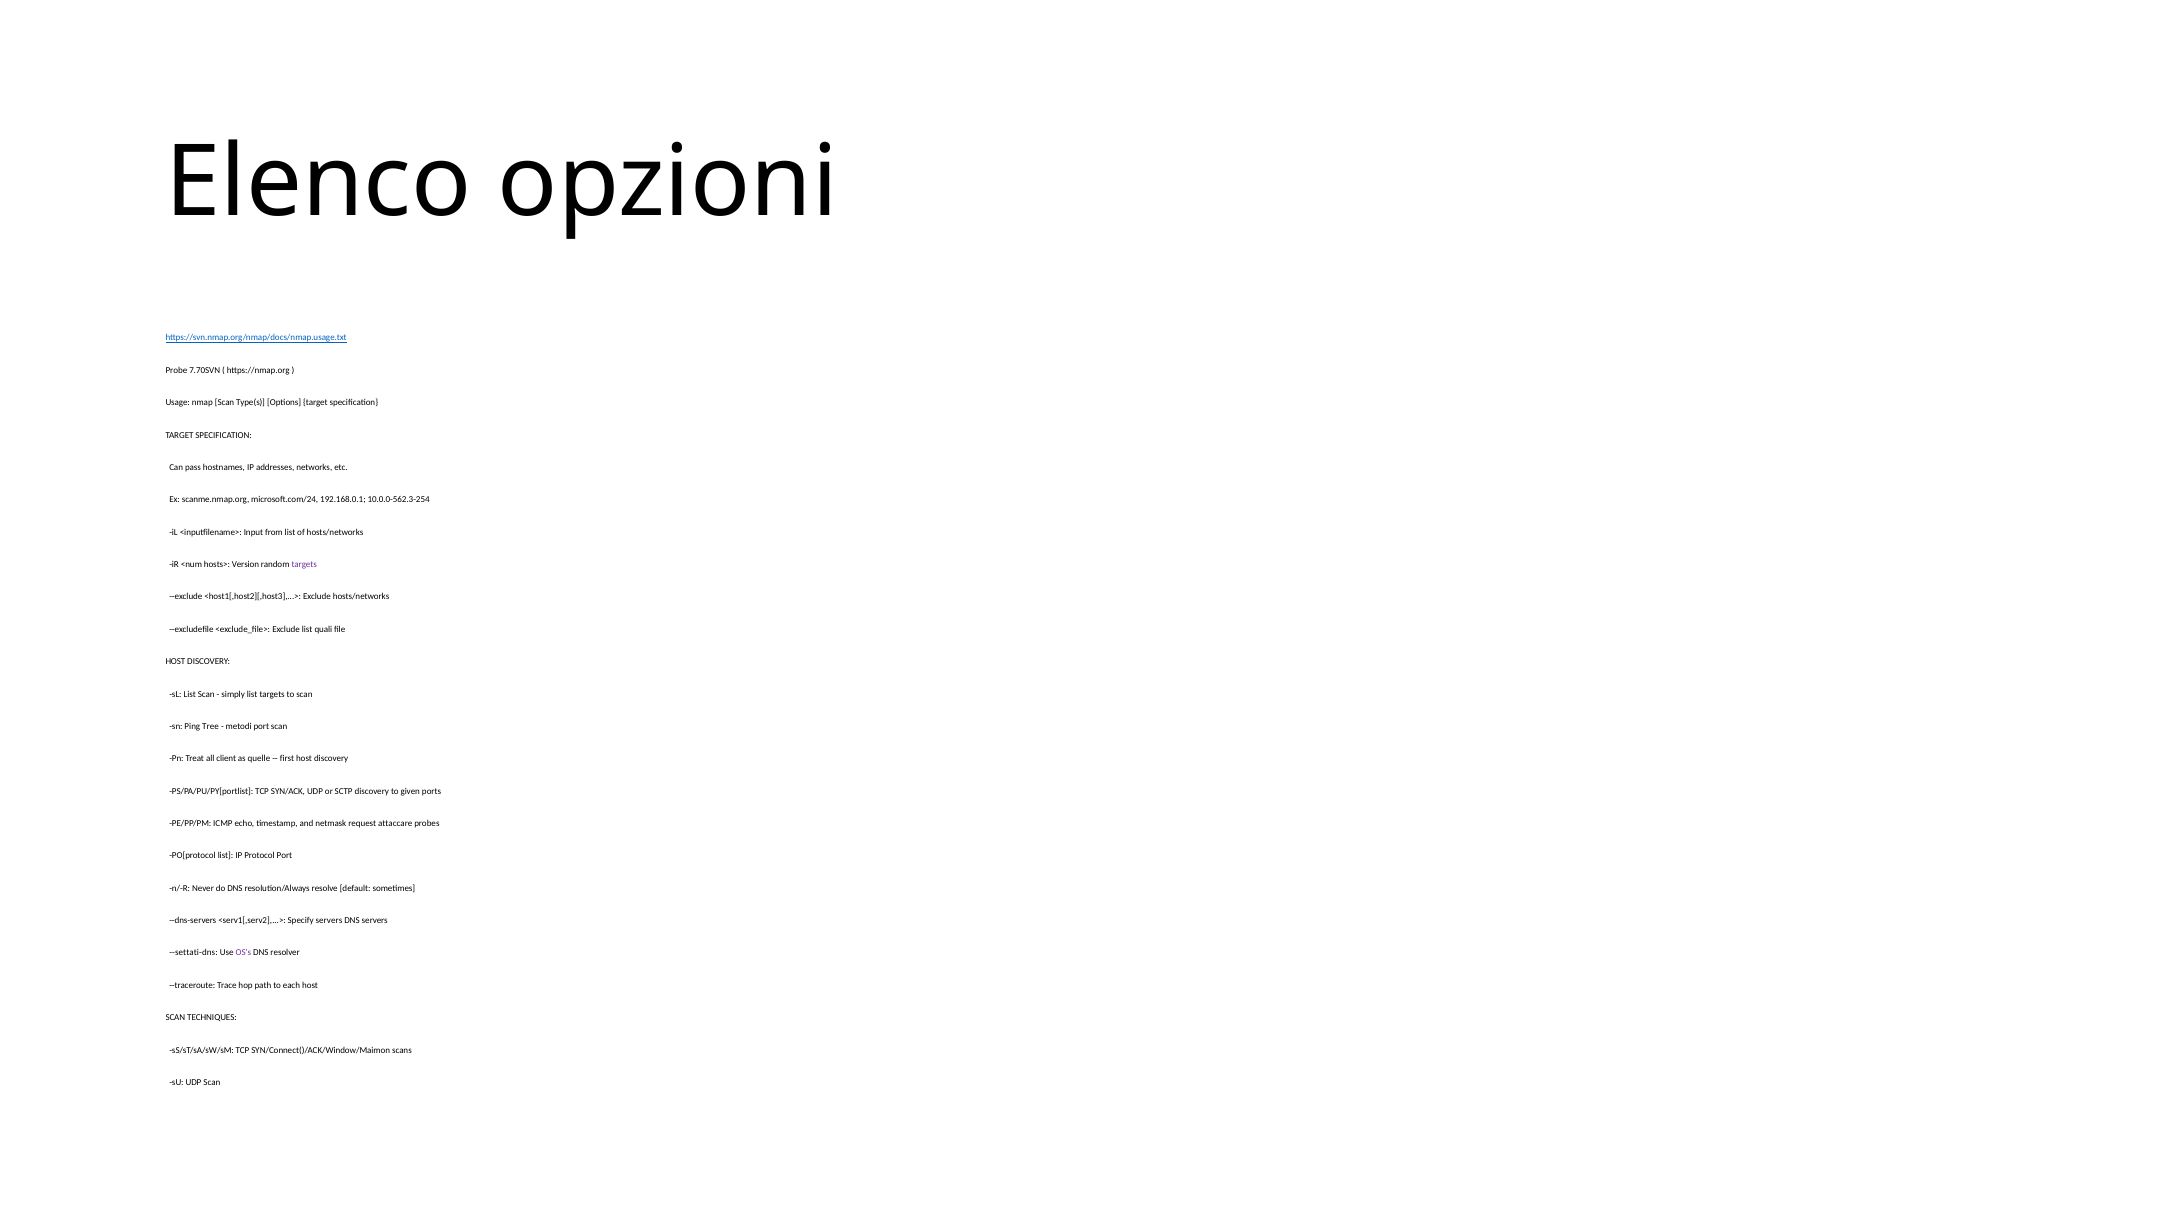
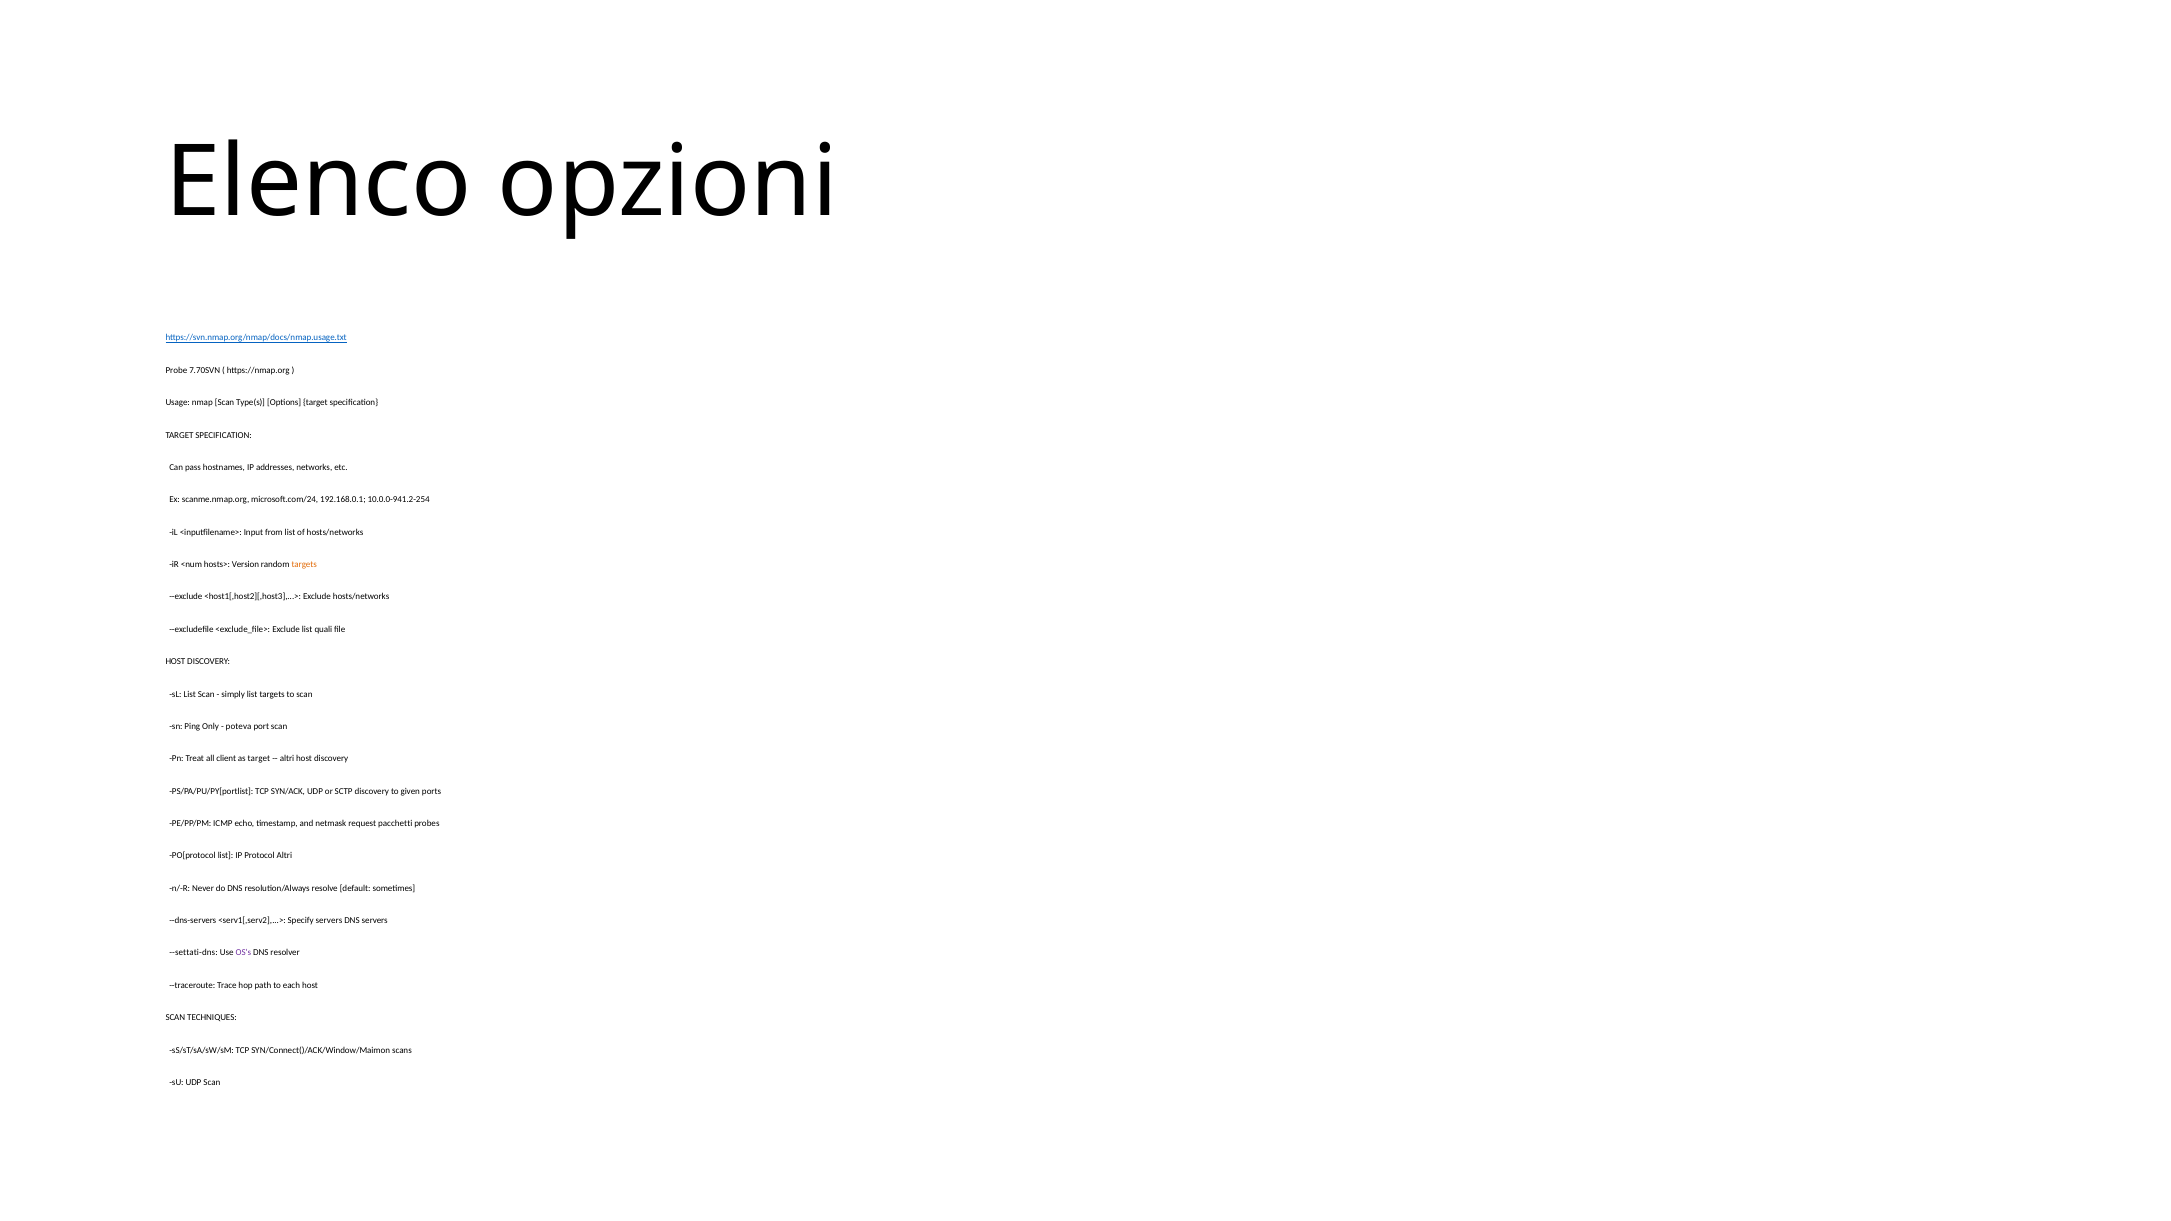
10.0.0-562.3-254: 10.0.0-562.3-254 -> 10.0.0-941.2-254
targets at (304, 565) colour: purple -> orange
Tree: Tree -> Only
metodi: metodi -> poteva
as quelle: quelle -> target
first at (287, 759): first -> altri
attaccare: attaccare -> pacchetti
Protocol Port: Port -> Altri
